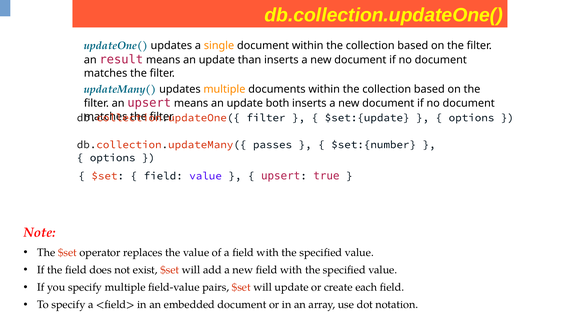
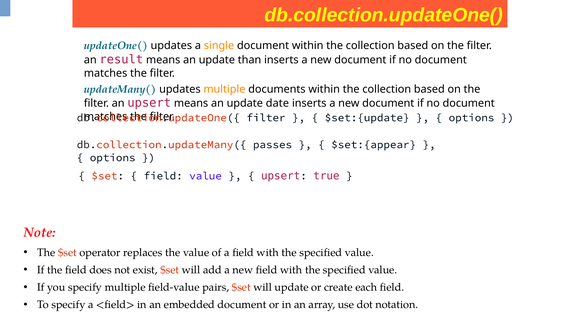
both: both -> date
$set:{number: $set:{number -> $set:{appear
